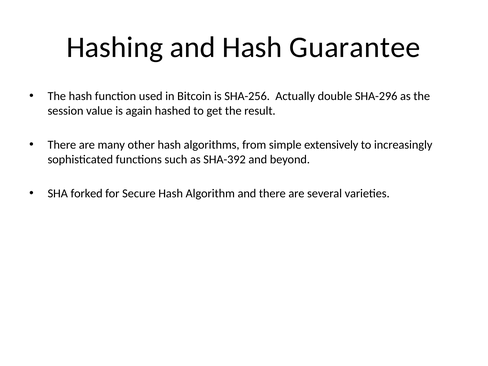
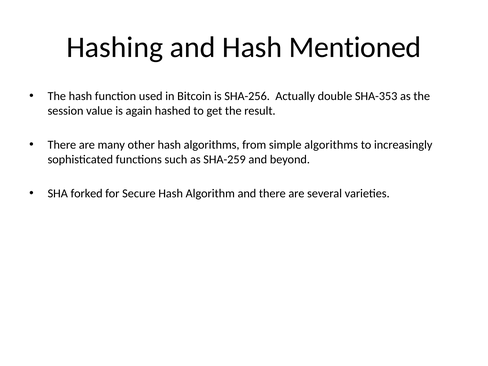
Guarantee: Guarantee -> Mentioned
SHA-296: SHA-296 -> SHA-353
simple extensively: extensively -> algorithms
SHA-392: SHA-392 -> SHA-259
